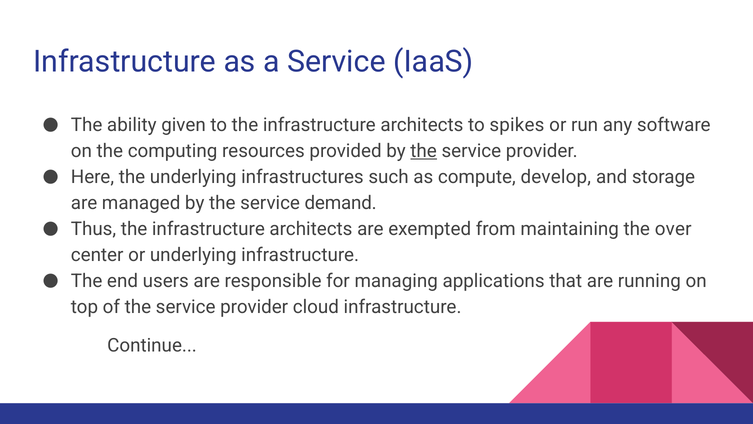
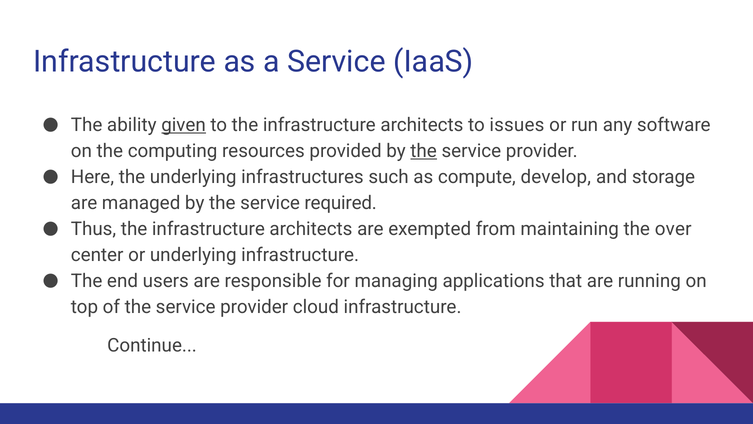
given underline: none -> present
spikes: spikes -> issues
demand: demand -> required
